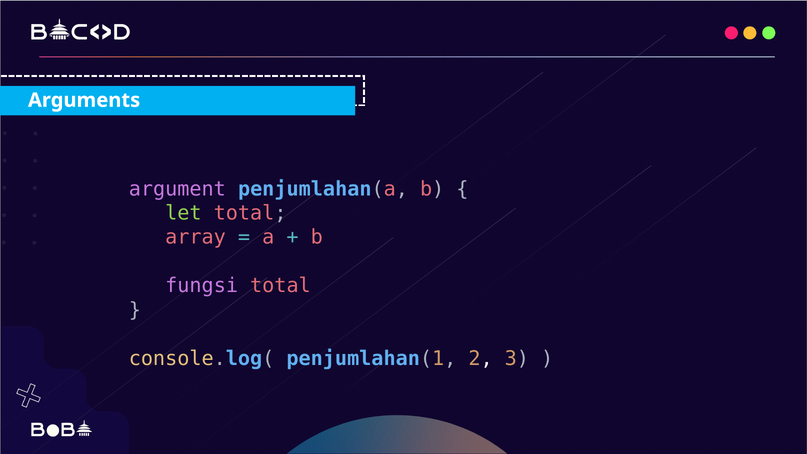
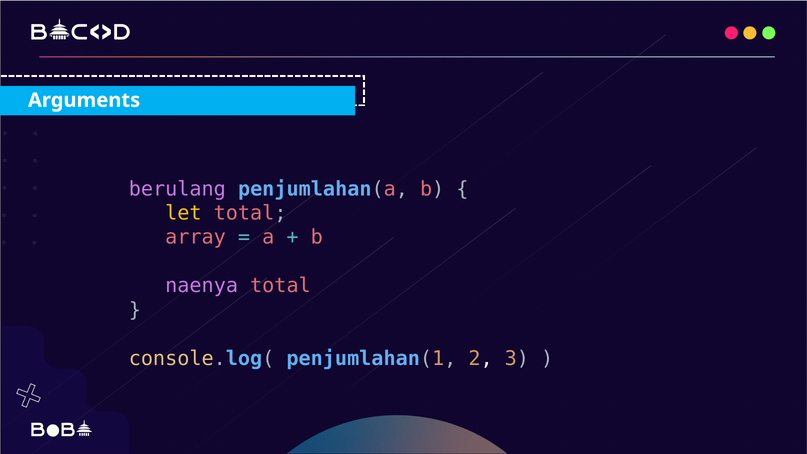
argument: argument -> berulang
let colour: light green -> yellow
fungsi: fungsi -> naenya
